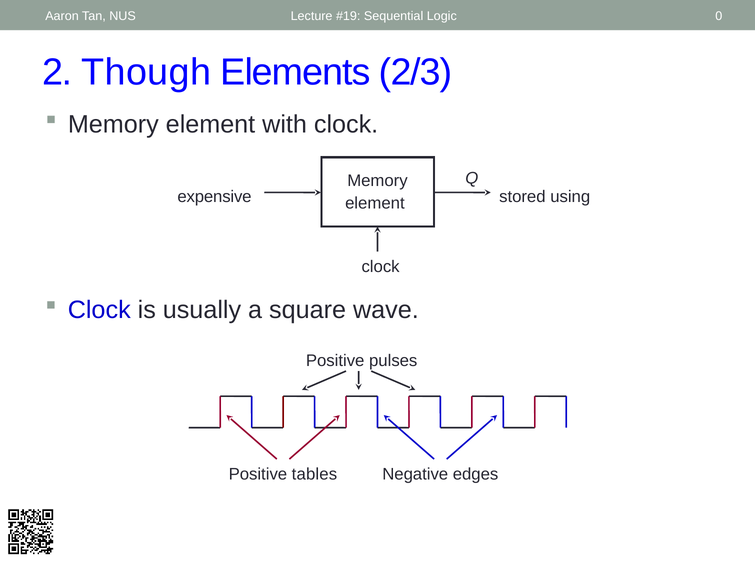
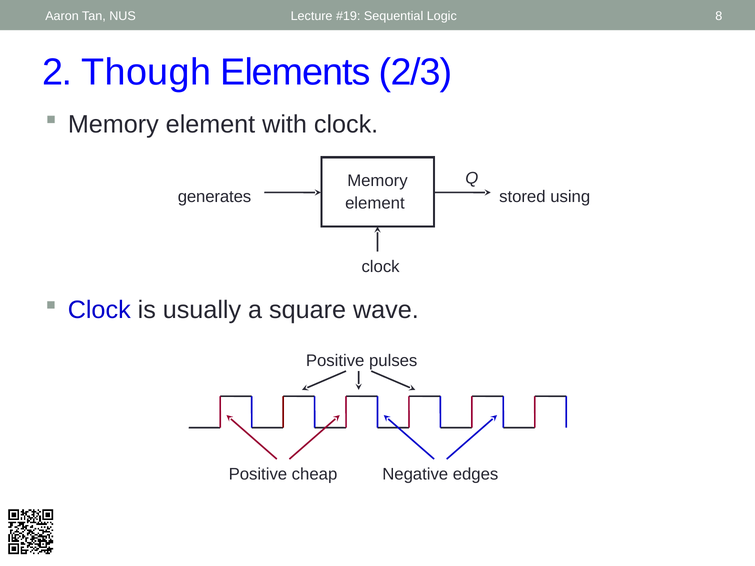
0: 0 -> 8
expensive: expensive -> generates
tables: tables -> cheap
